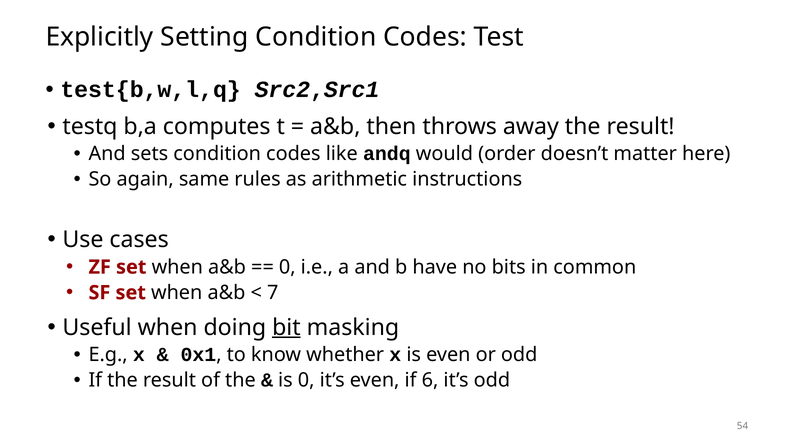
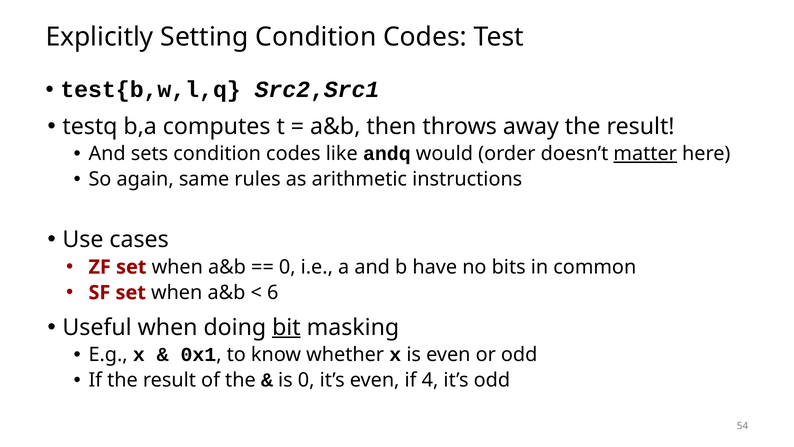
matter underline: none -> present
7: 7 -> 6
6: 6 -> 4
